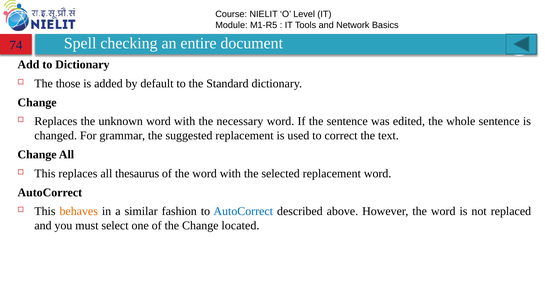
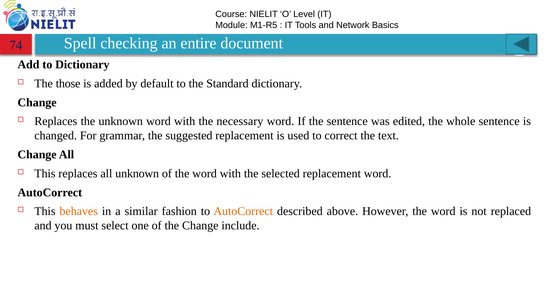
all thesaurus: thesaurus -> unknown
AutoCorrect at (243, 212) colour: blue -> orange
located: located -> include
